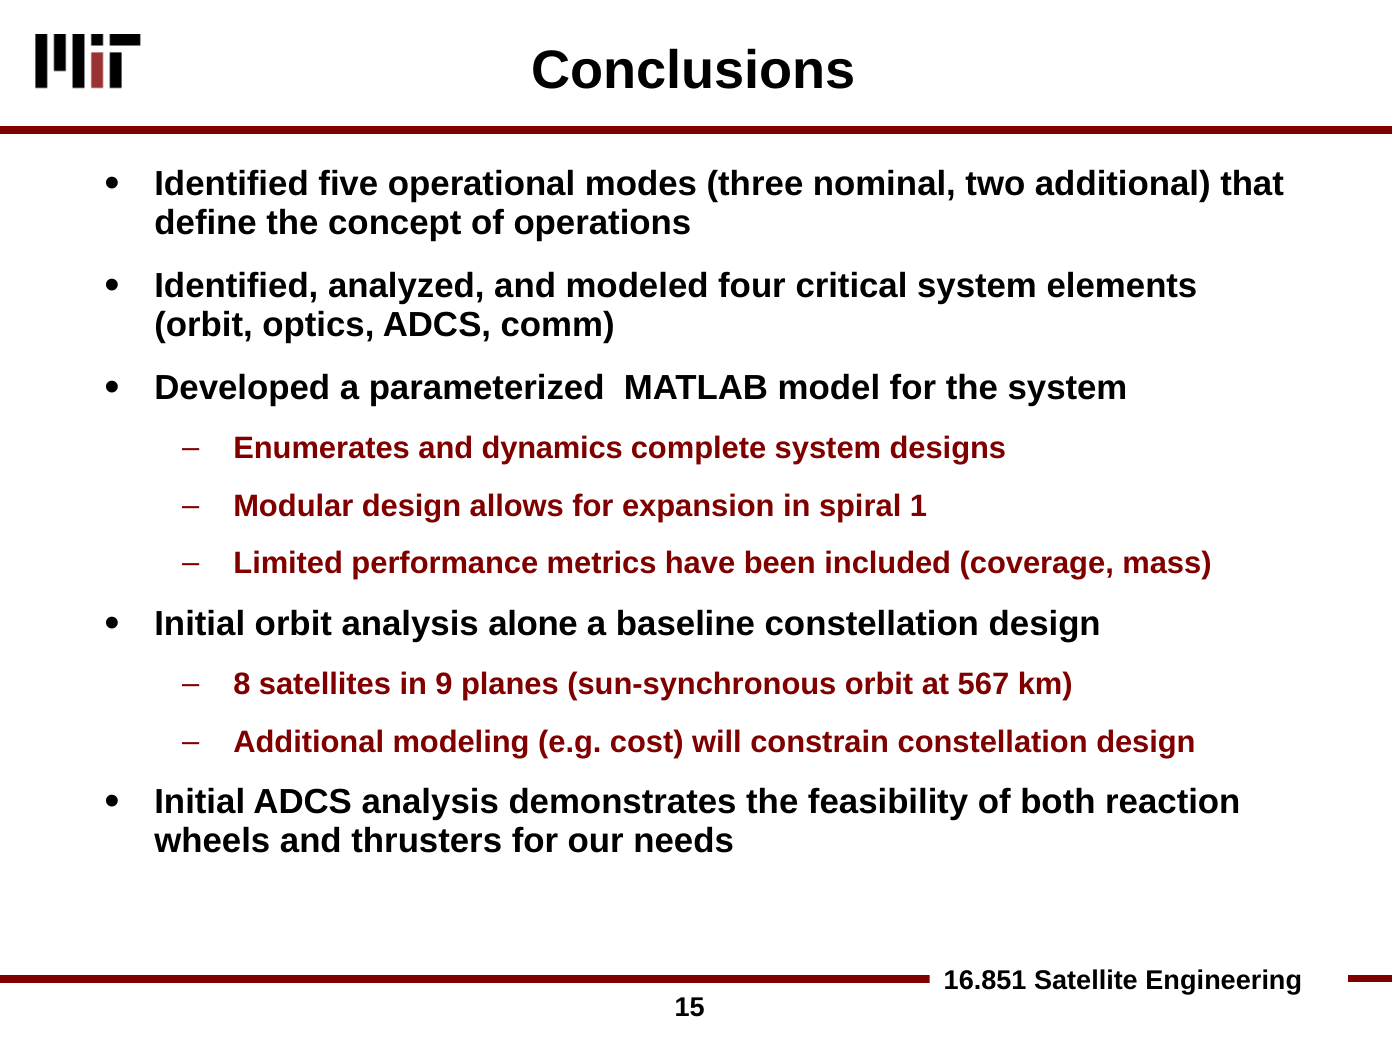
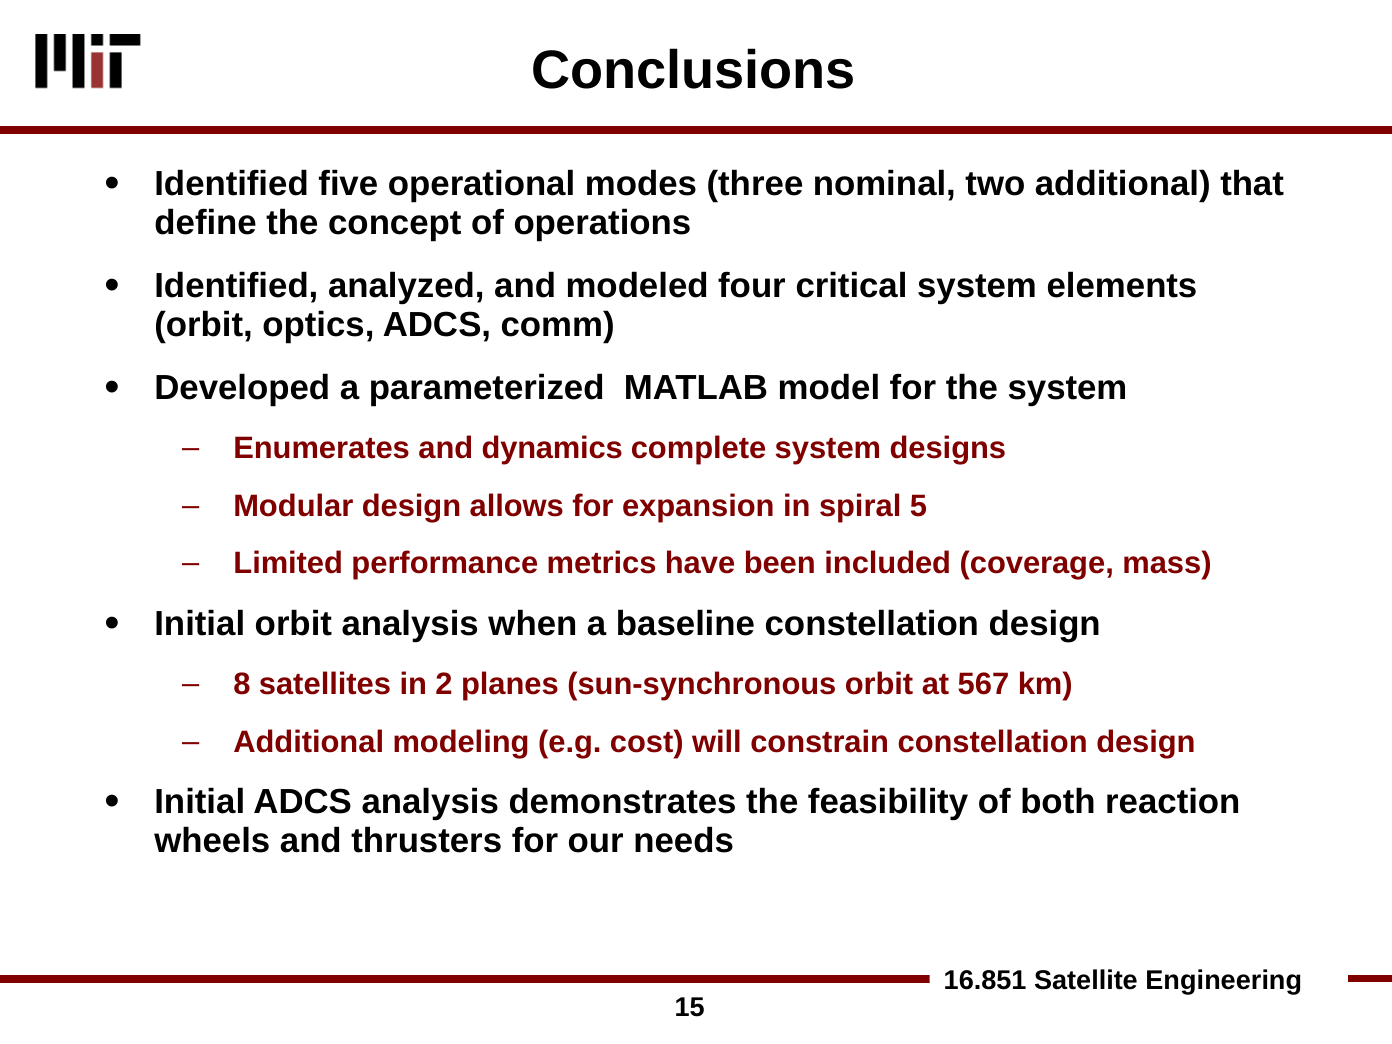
1: 1 -> 5
alone: alone -> when
9: 9 -> 2
